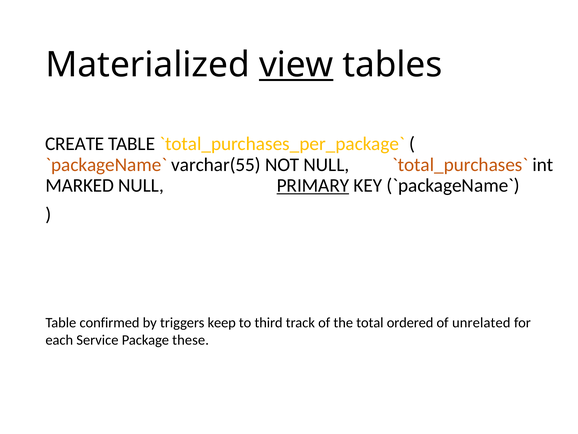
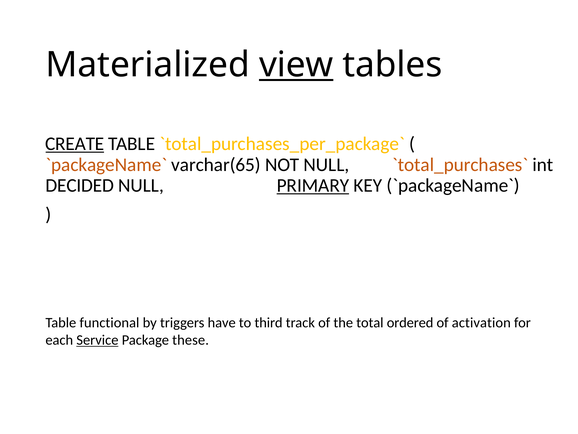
CREATE underline: none -> present
varchar(55: varchar(55 -> varchar(65
MARKED: MARKED -> DECIDED
confirmed: confirmed -> functional
keep: keep -> have
unrelated: unrelated -> activation
Service underline: none -> present
